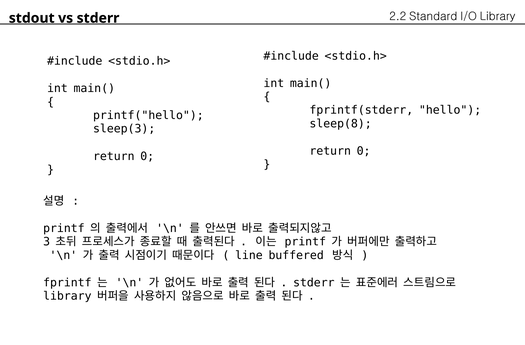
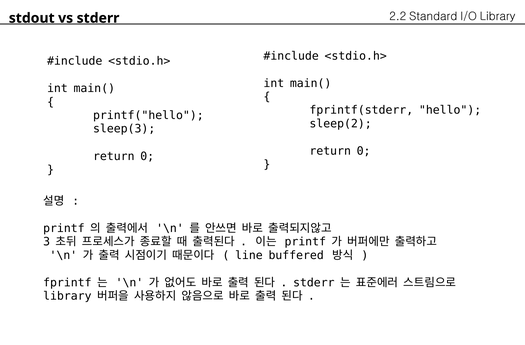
sleep(8: sleep(8 -> sleep(2
